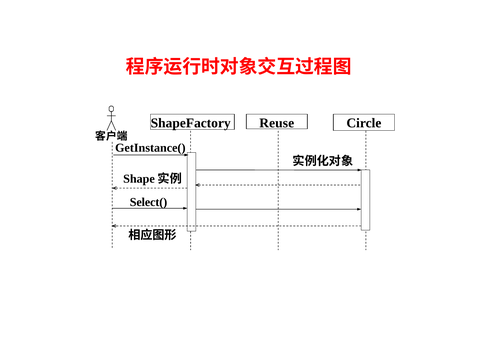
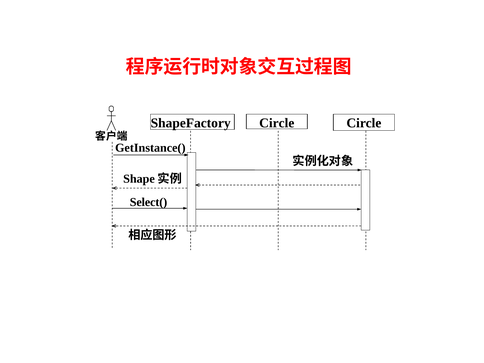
ShapeFactory Reuse: Reuse -> Circle
